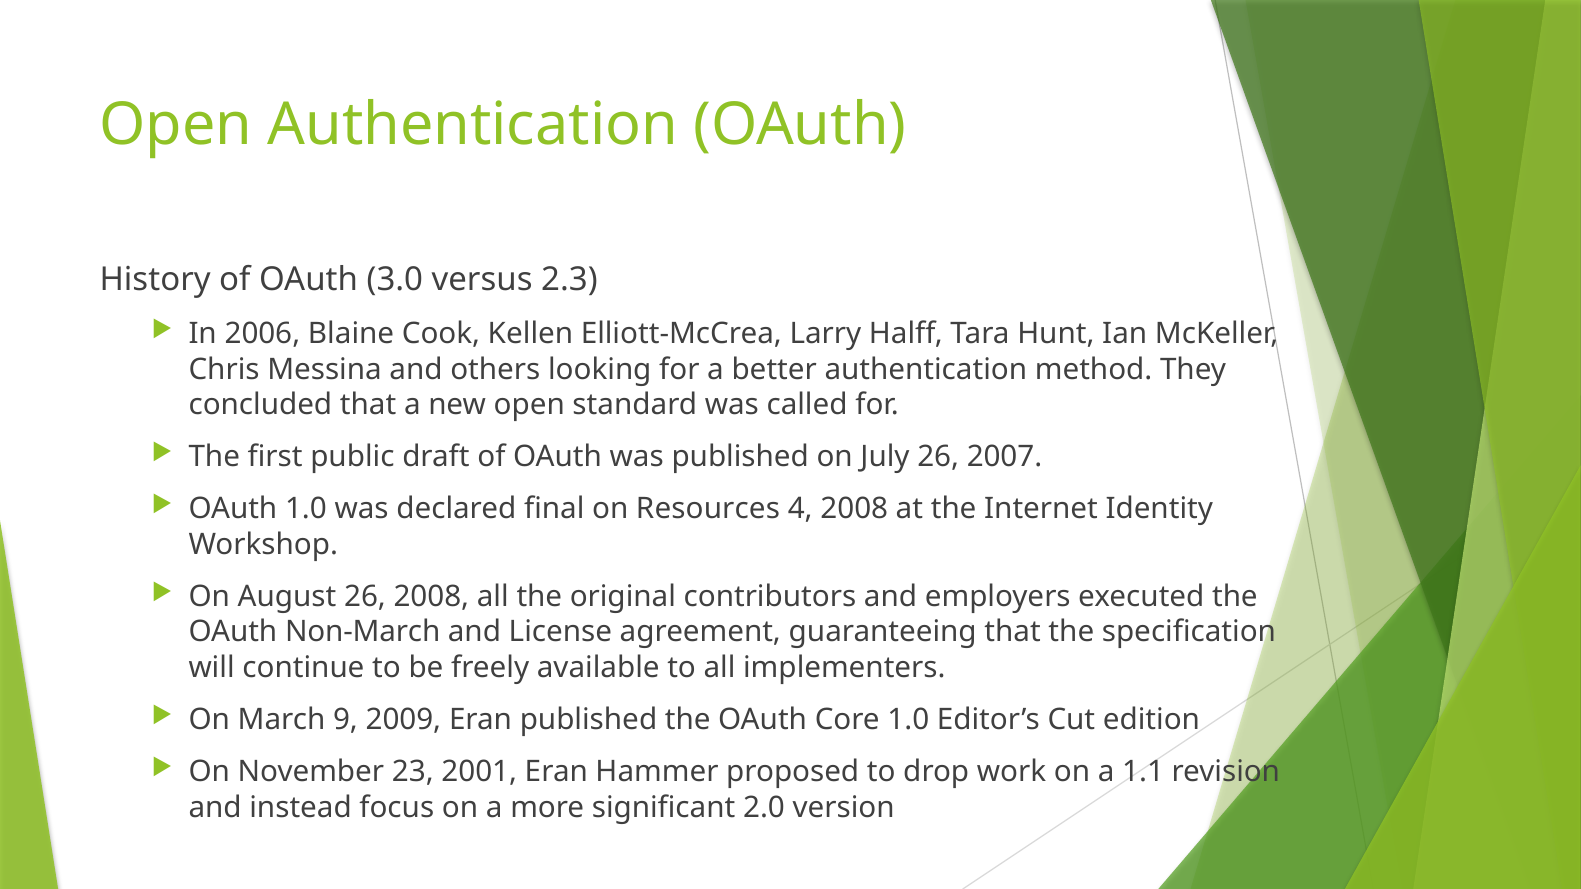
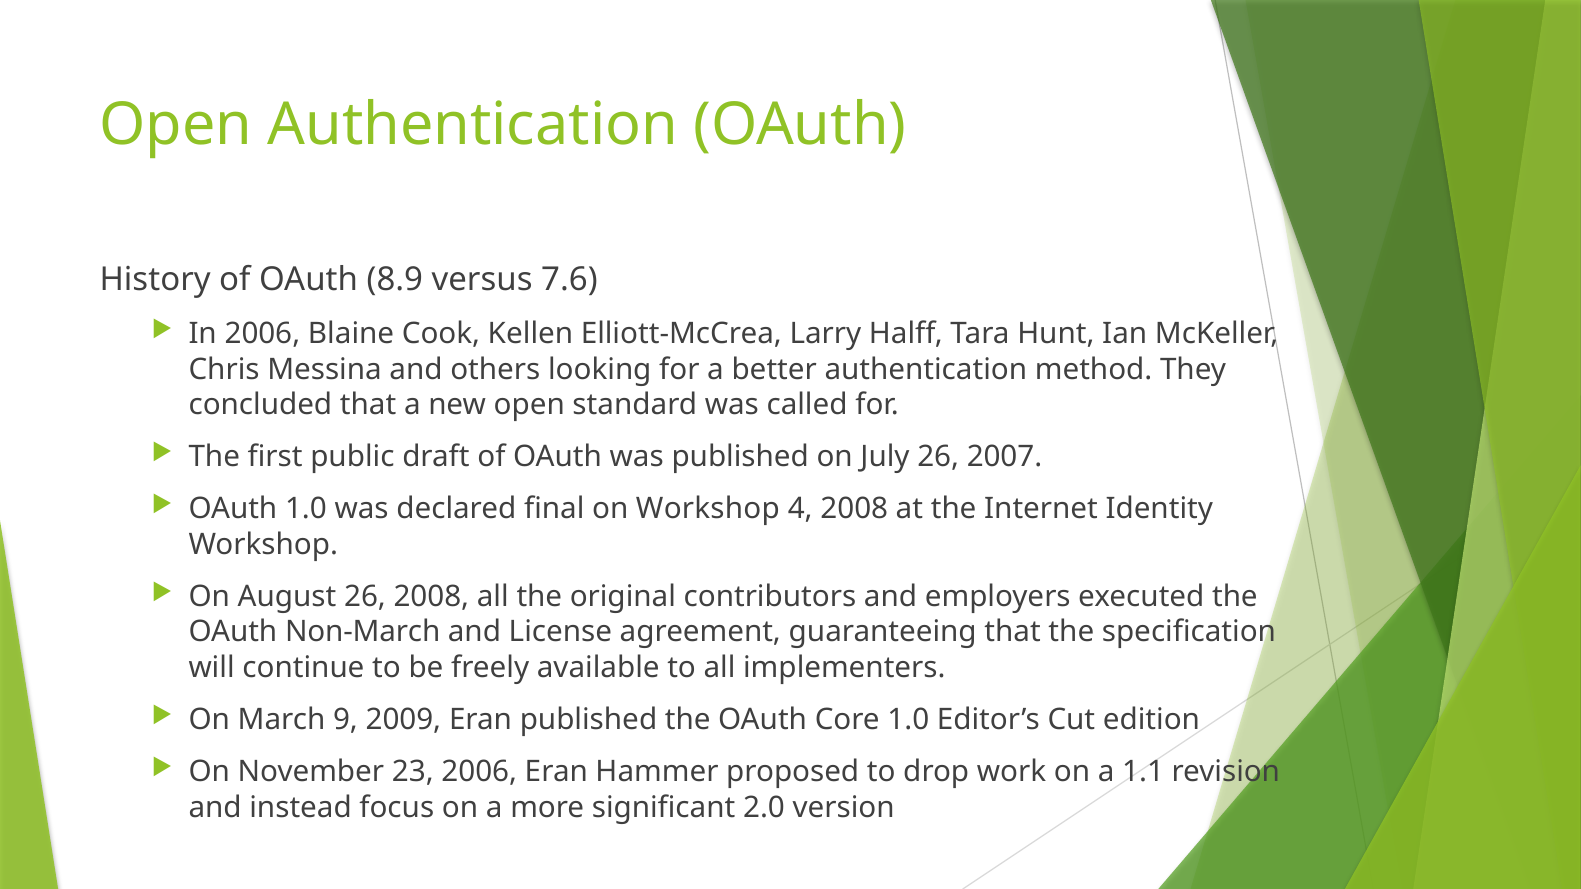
3.0: 3.0 -> 8.9
2.3: 2.3 -> 7.6
on Resources: Resources -> Workshop
23 2001: 2001 -> 2006
